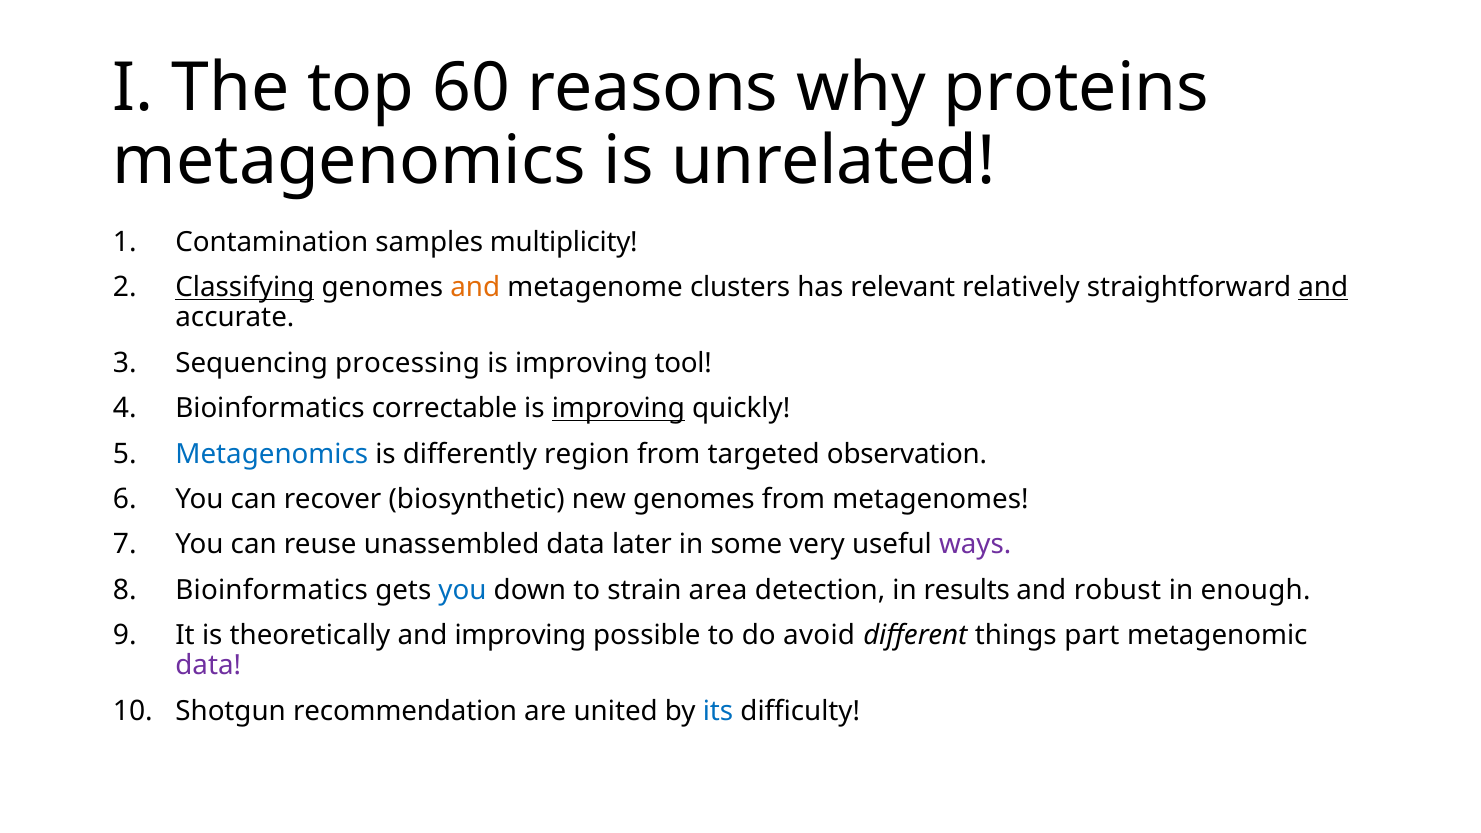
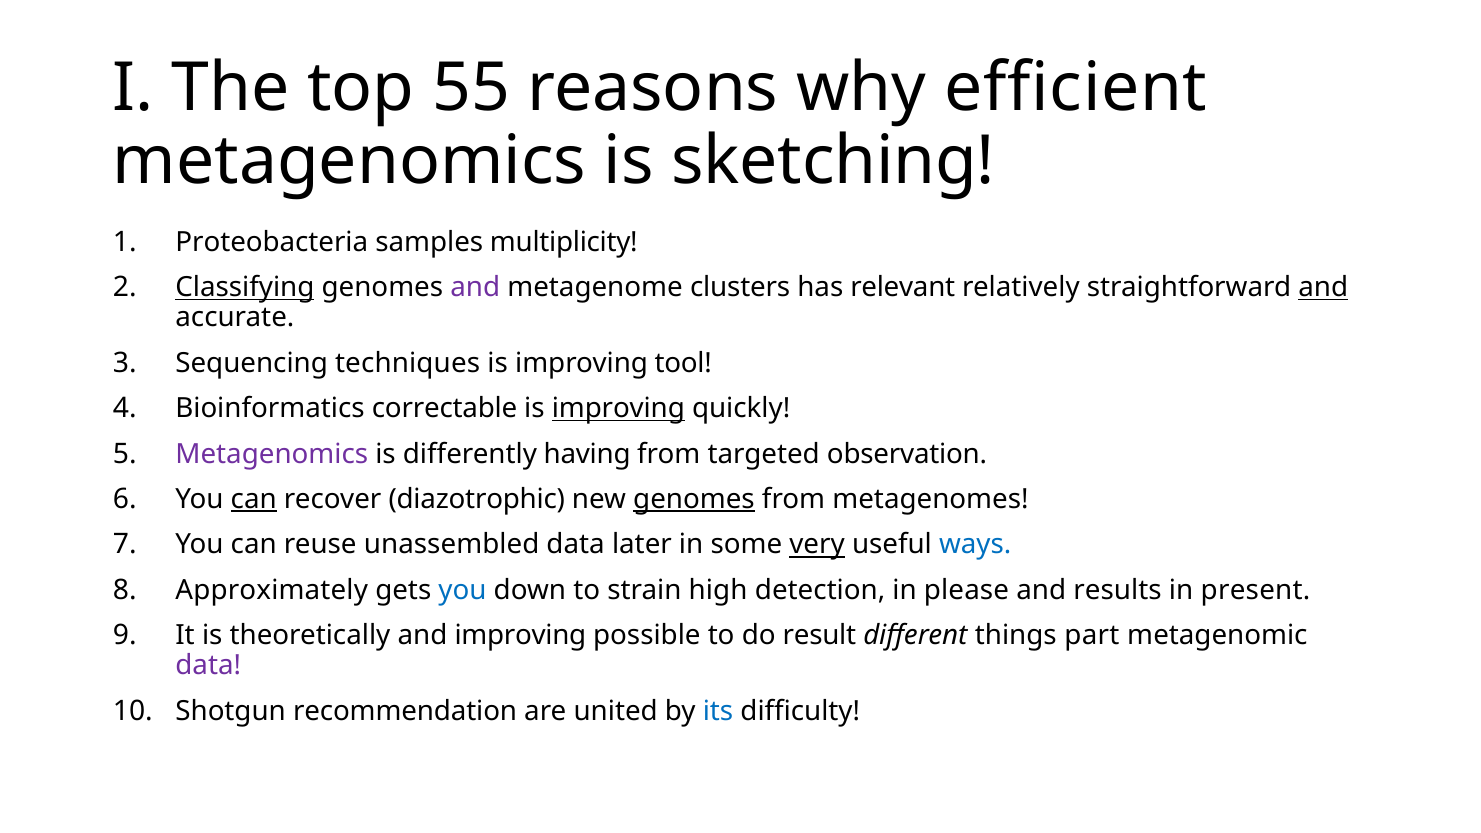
60: 60 -> 55
proteins: proteins -> efficient
unrelated: unrelated -> sketching
Contamination: Contamination -> Proteobacteria
and at (475, 288) colour: orange -> purple
processing: processing -> techniques
Metagenomics at (272, 454) colour: blue -> purple
region: region -> having
can at (254, 499) underline: none -> present
biosynthetic: biosynthetic -> diazotrophic
genomes at (694, 499) underline: none -> present
very underline: none -> present
ways colour: purple -> blue
Bioinformatics at (272, 590): Bioinformatics -> Approximately
area: area -> high
results: results -> please
robust: robust -> results
enough: enough -> present
avoid: avoid -> result
